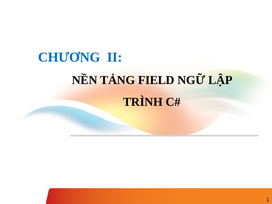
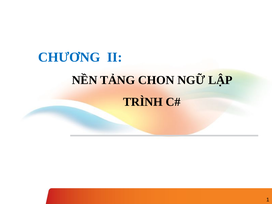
FIELD: FIELD -> CHON
